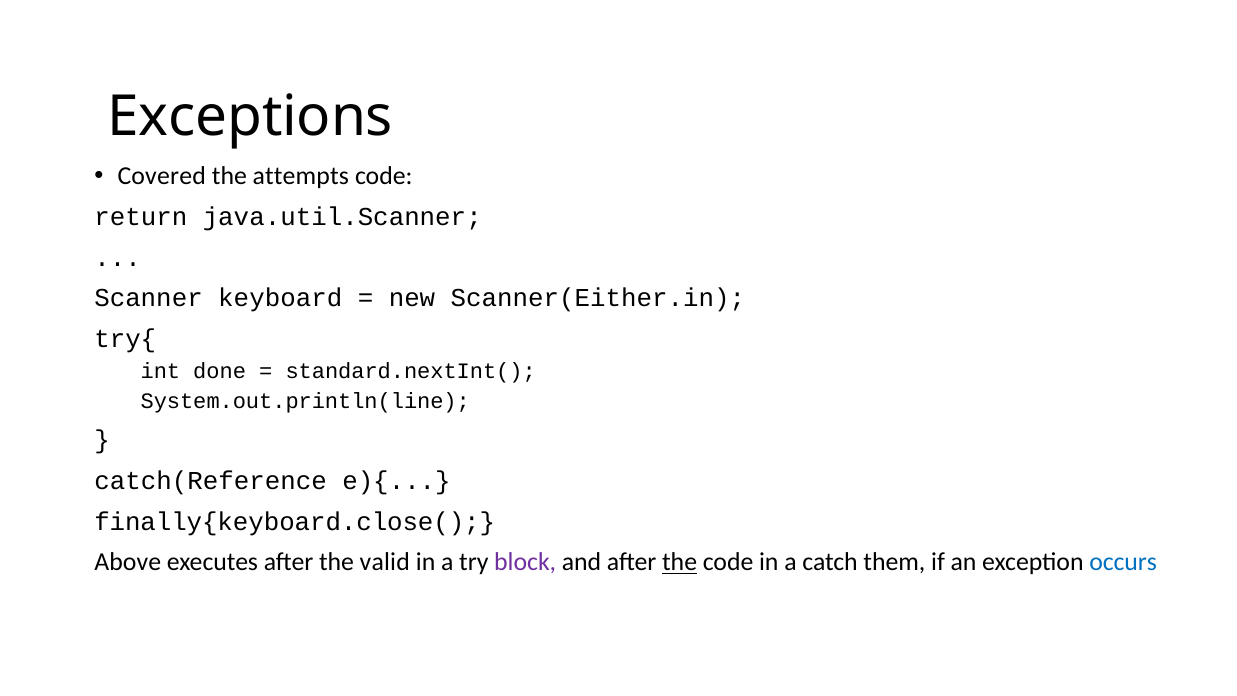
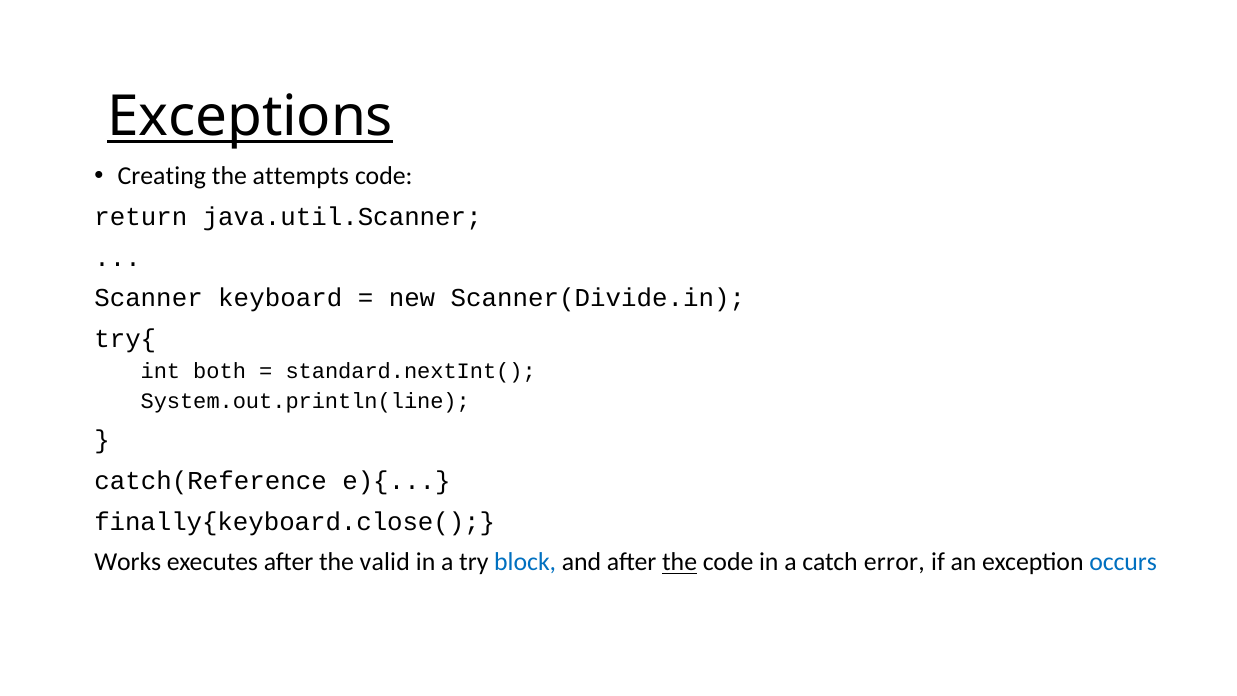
Exceptions underline: none -> present
Covered: Covered -> Creating
Scanner(Either.in: Scanner(Either.in -> Scanner(Divide.in
done: done -> both
Above: Above -> Works
block colour: purple -> blue
them: them -> error
